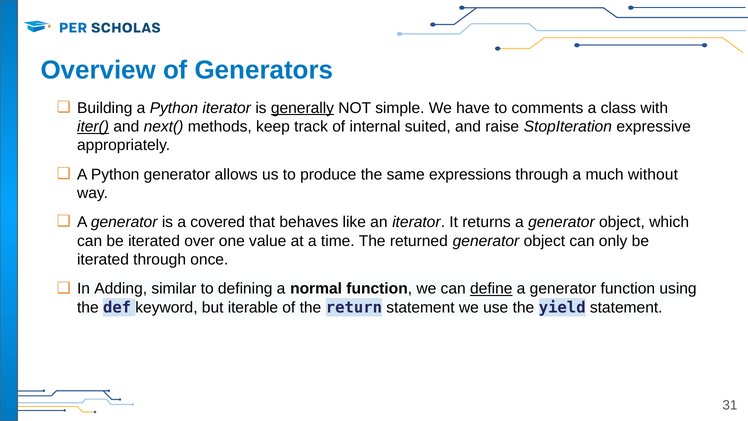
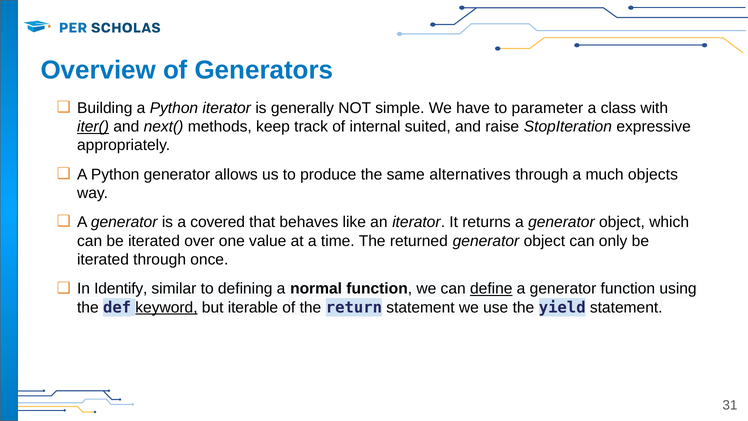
generally underline: present -> none
comments: comments -> parameter
expressions: expressions -> alternatives
without: without -> objects
Adding: Adding -> Identify
keyword underline: none -> present
